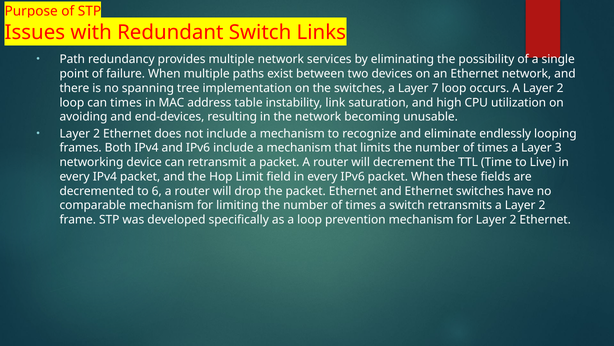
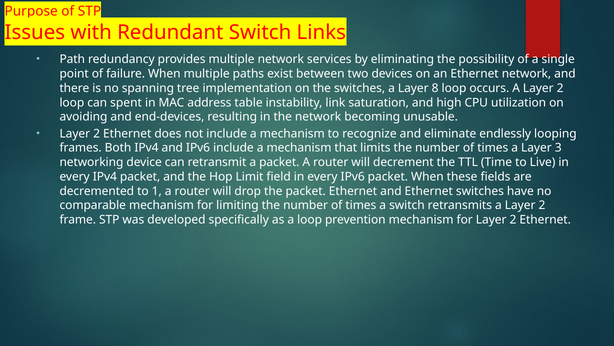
7: 7 -> 8
can times: times -> spent
6: 6 -> 1
